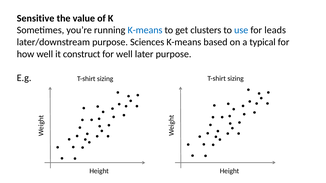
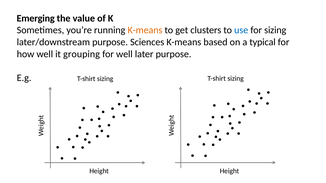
Sensitive: Sensitive -> Emerging
K-means at (145, 30) colour: blue -> orange
for leads: leads -> sizing
construct: construct -> grouping
